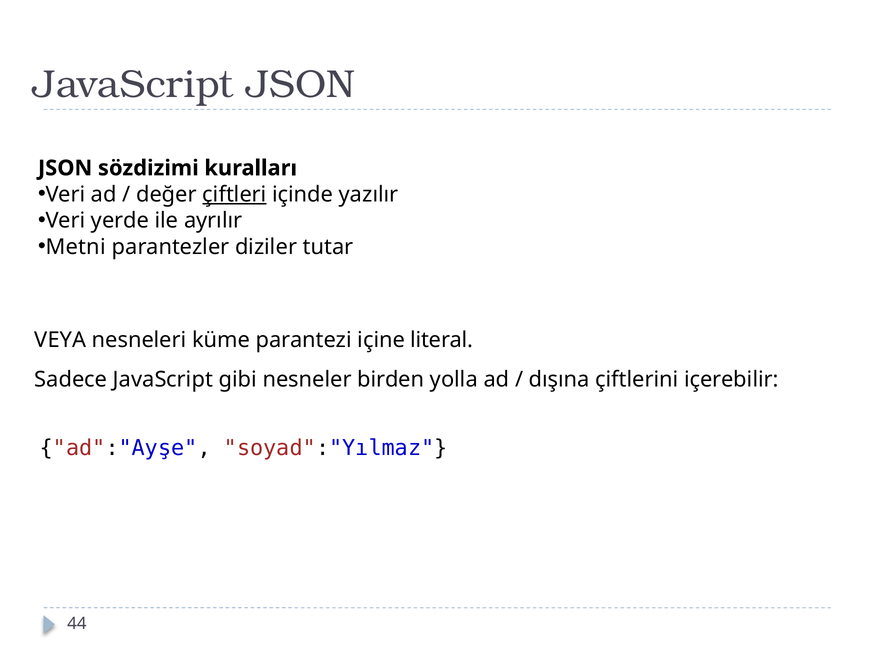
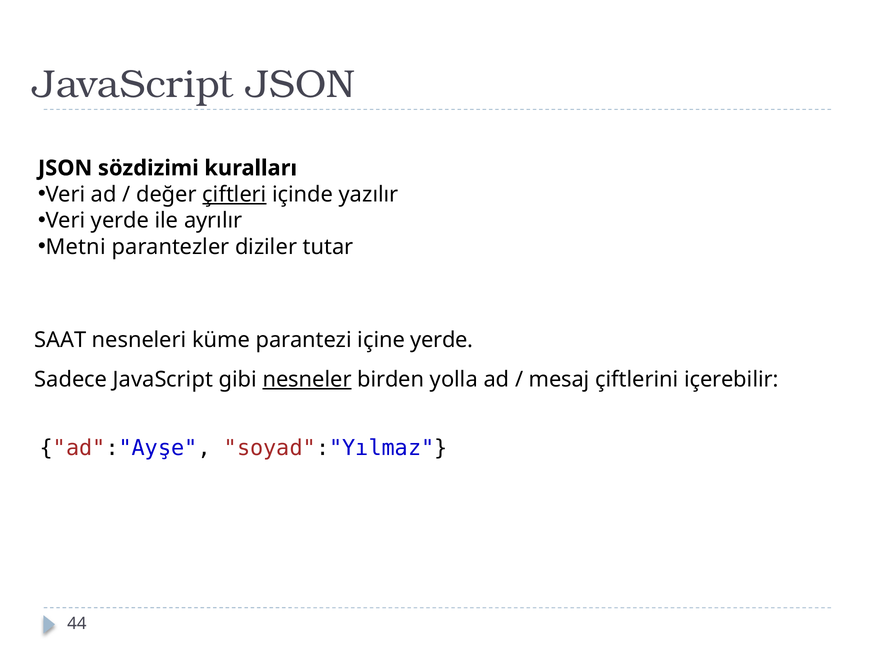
VEYA: VEYA -> SAAT
içine literal: literal -> yerde
nesneler underline: none -> present
dışına: dışına -> mesaj
